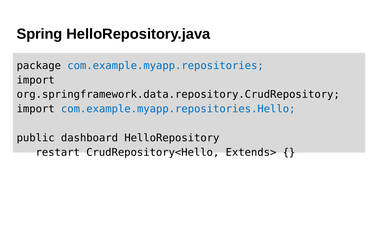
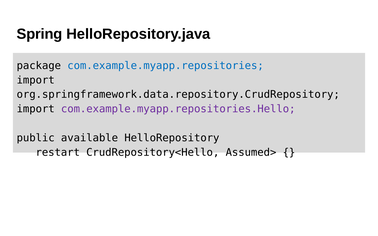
com.example.myapp.repositories.Hello colour: blue -> purple
dashboard: dashboard -> available
Extends>: Extends> -> Assumed>
